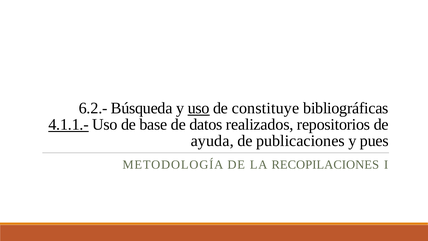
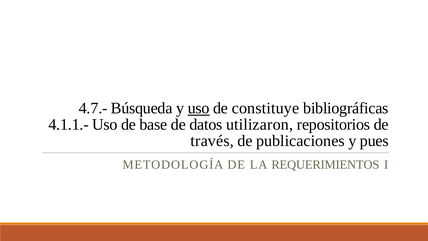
6.2.-: 6.2.- -> 4.7.-
4.1.1.- underline: present -> none
realizados: realizados -> utilizaron
ayuda: ayuda -> través
RECOPILACIONES: RECOPILACIONES -> REQUERIMIENTOS
